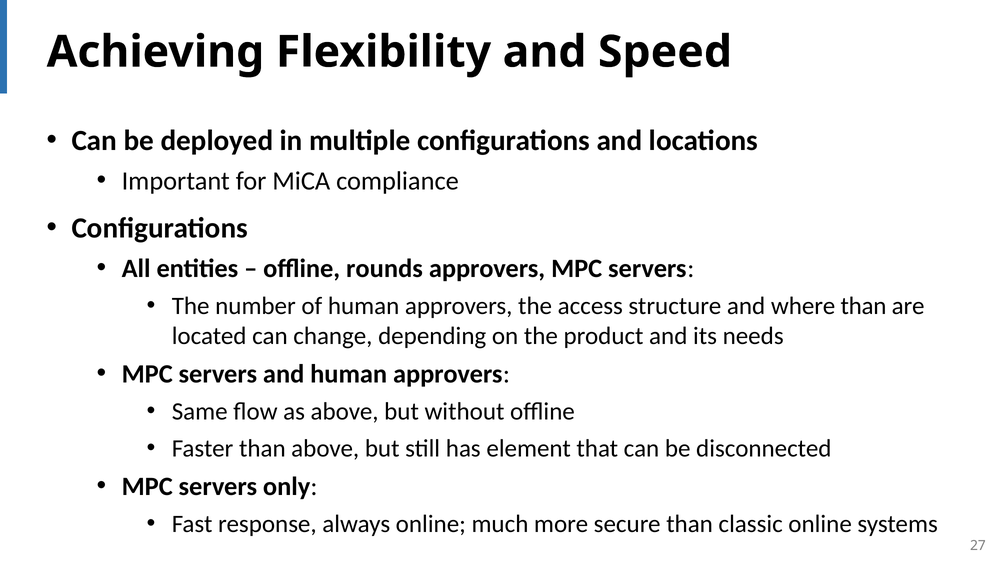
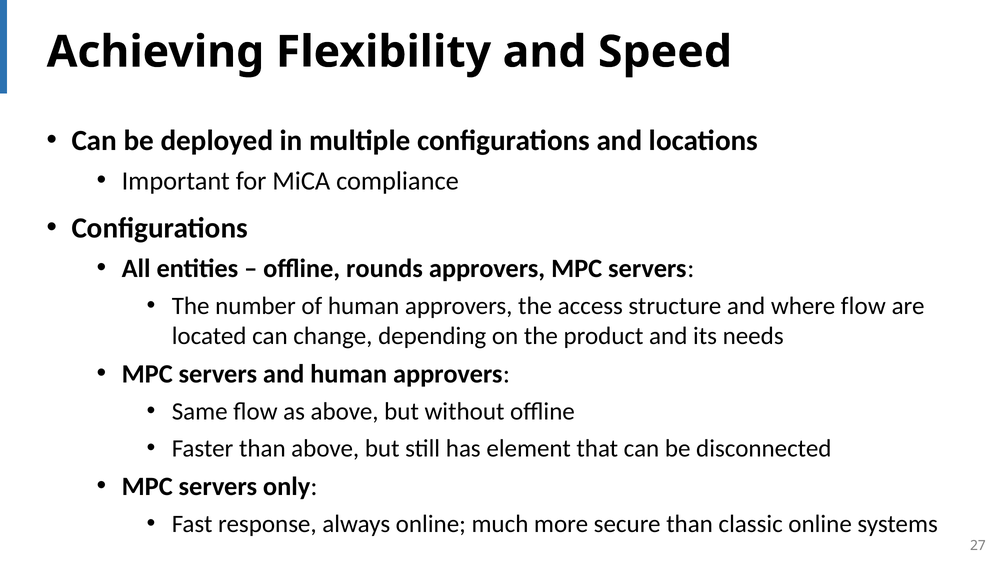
where than: than -> flow
